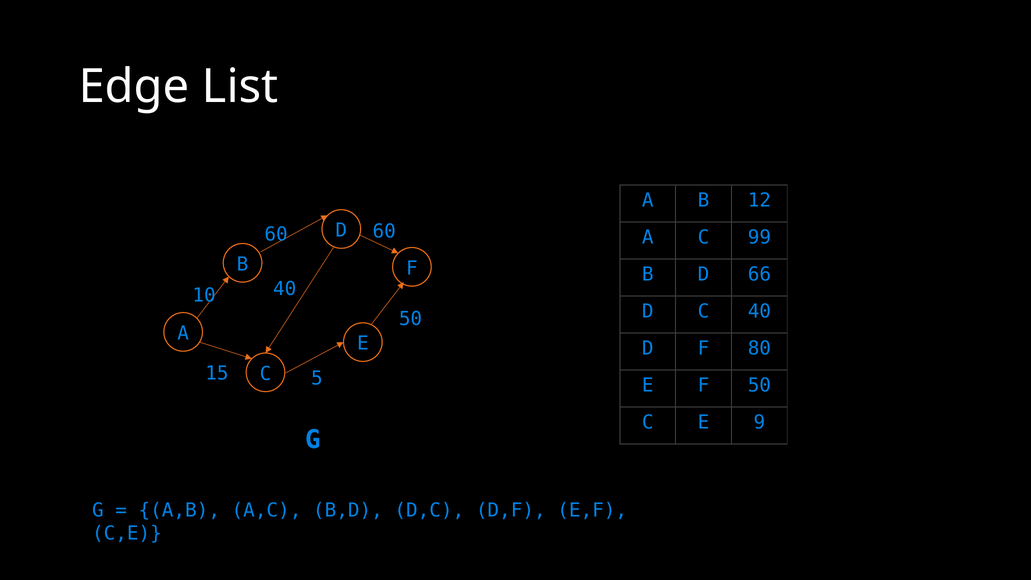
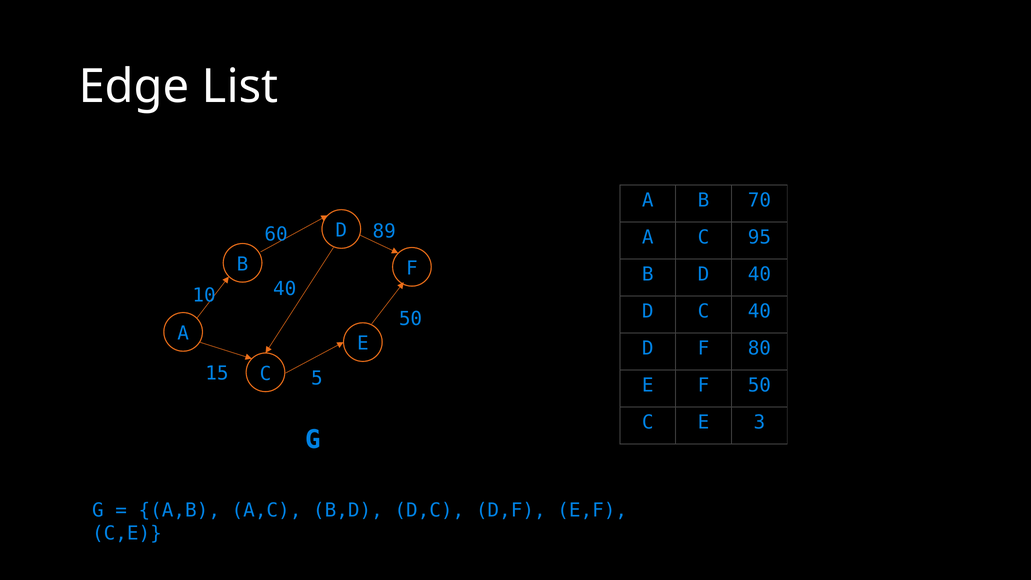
12: 12 -> 70
60 60: 60 -> 89
99: 99 -> 95
D 66: 66 -> 40
9: 9 -> 3
